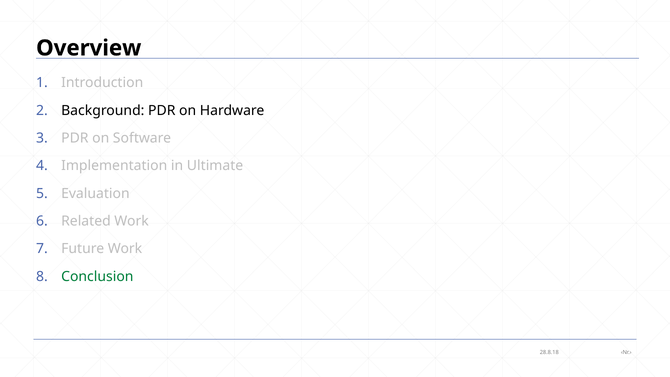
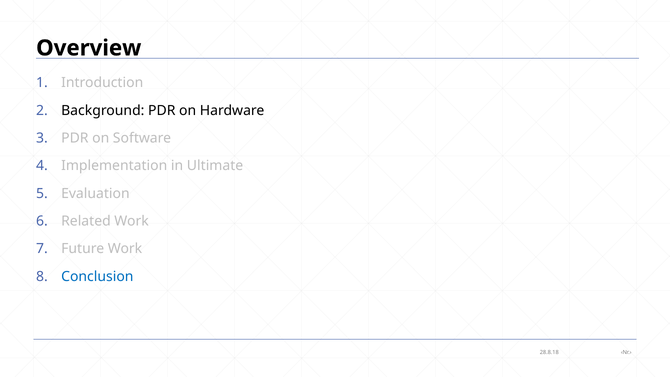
Conclusion colour: green -> blue
